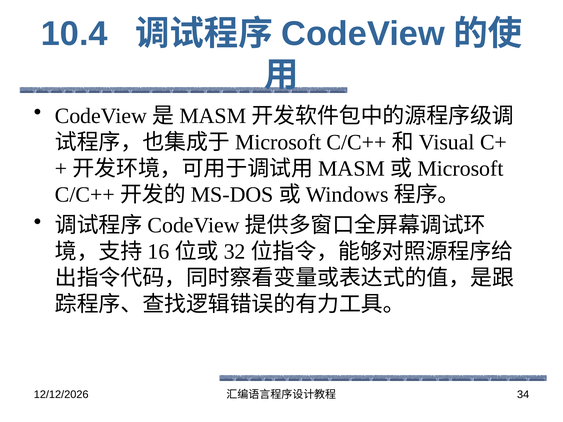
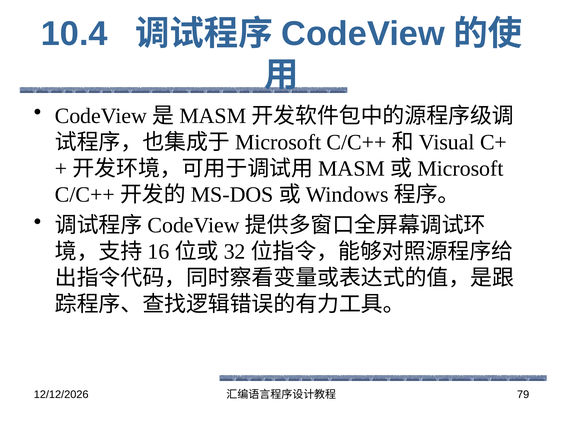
34: 34 -> 79
